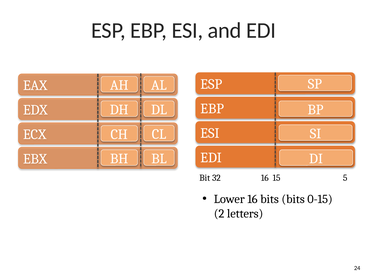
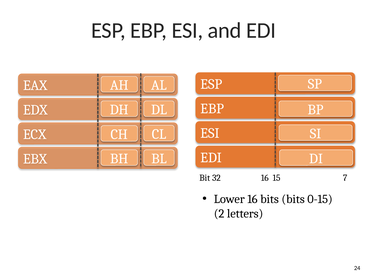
5: 5 -> 7
